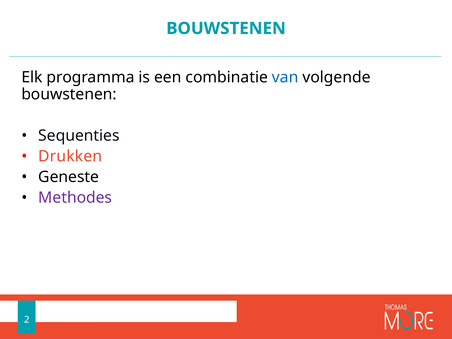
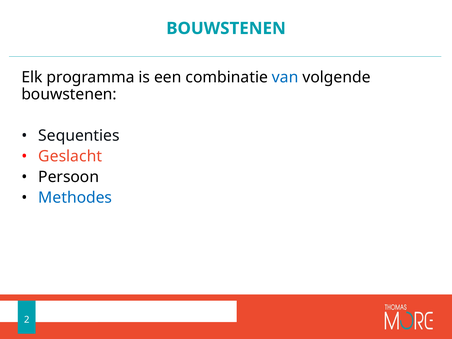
Drukken: Drukken -> Geslacht
Geneste: Geneste -> Persoon
Methodes colour: purple -> blue
